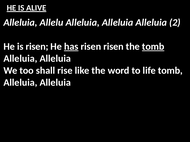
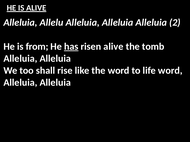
is risen: risen -> from
risen risen: risen -> alive
tomb at (153, 47) underline: present -> none
life tomb: tomb -> word
